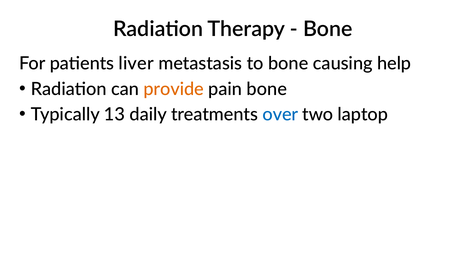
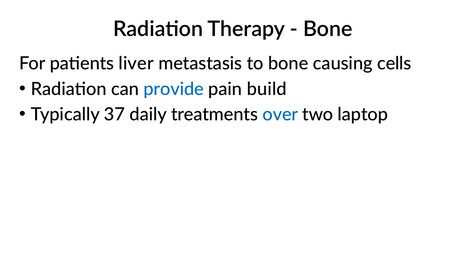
help: help -> cells
provide colour: orange -> blue
pain bone: bone -> build
13: 13 -> 37
